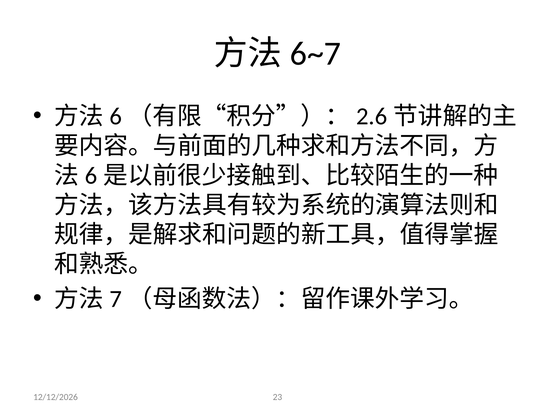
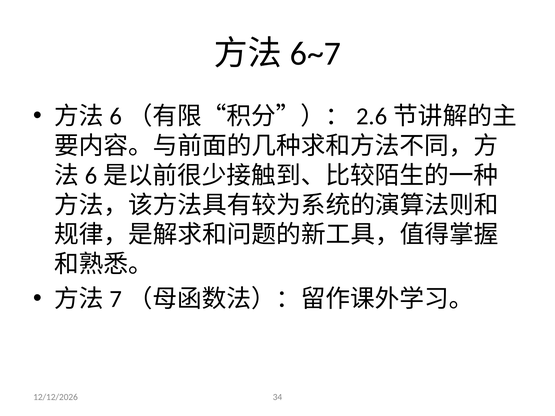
23: 23 -> 34
